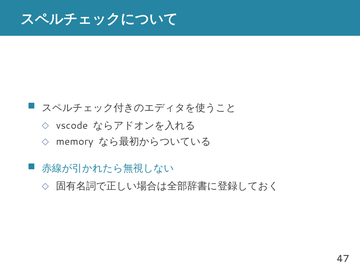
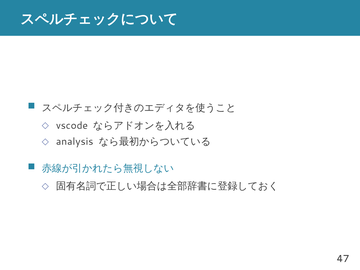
memory: memory -> analysis
